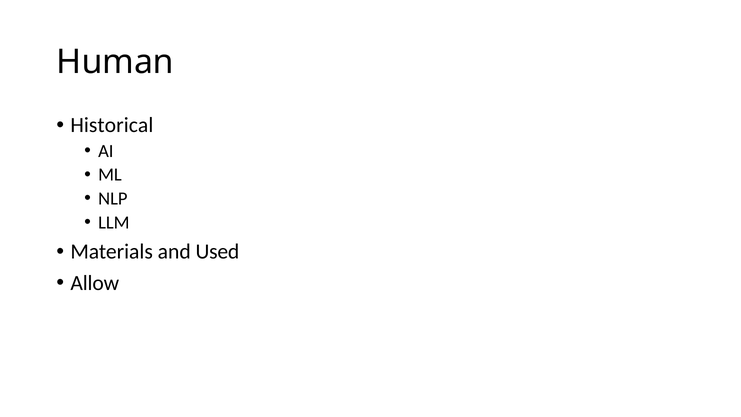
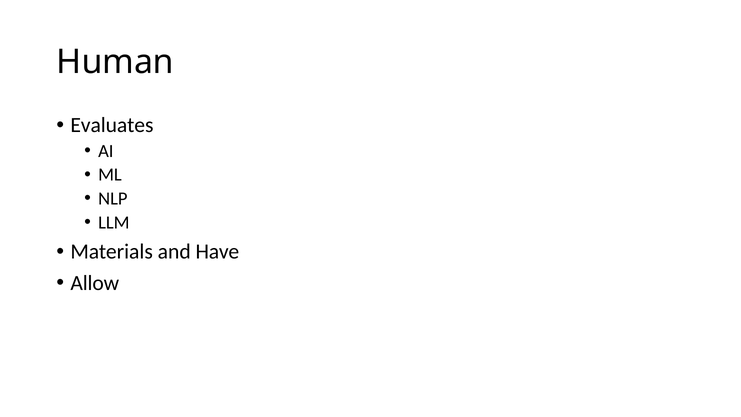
Historical: Historical -> Evaluates
Used: Used -> Have
